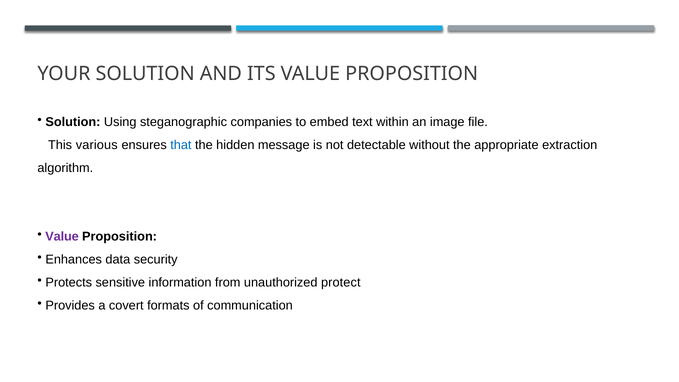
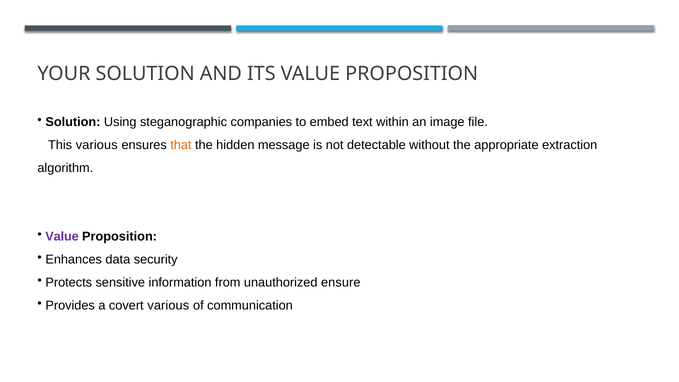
that colour: blue -> orange
protect: protect -> ensure
covert formats: formats -> various
